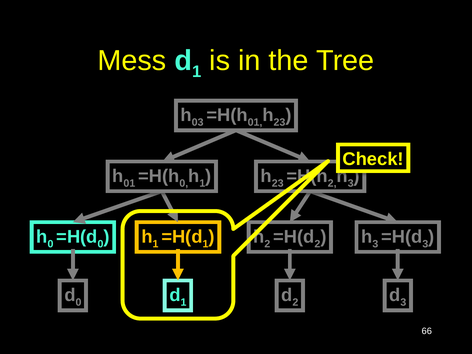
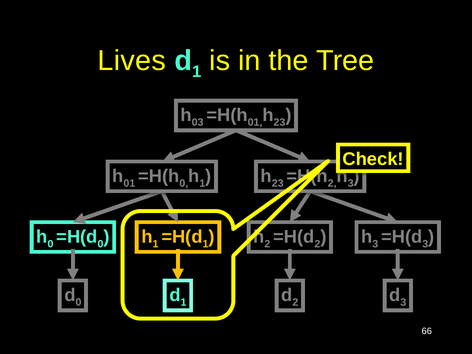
Mess: Mess -> Lives
